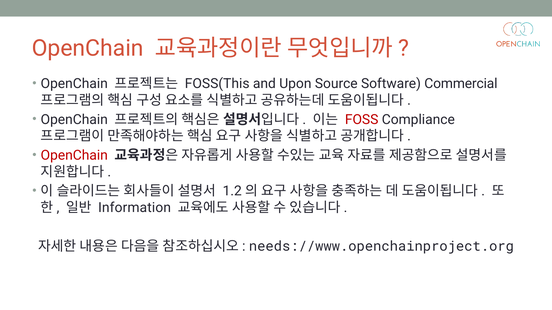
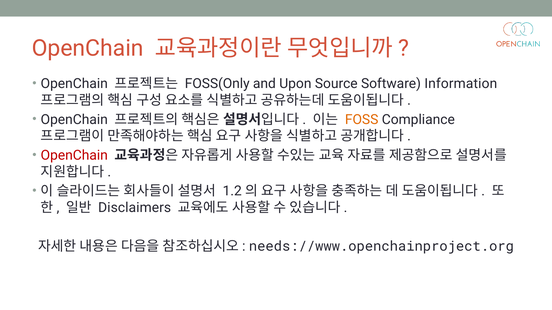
FOSS(This: FOSS(This -> FOSS(Only
Commercial: Commercial -> Information
FOSS colour: red -> orange
Information: Information -> Disclaimers
